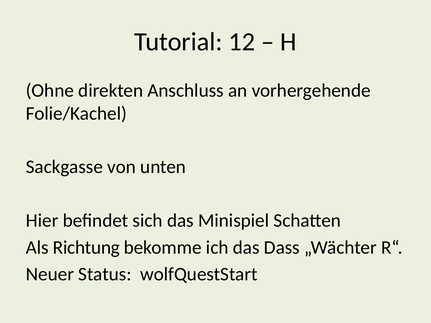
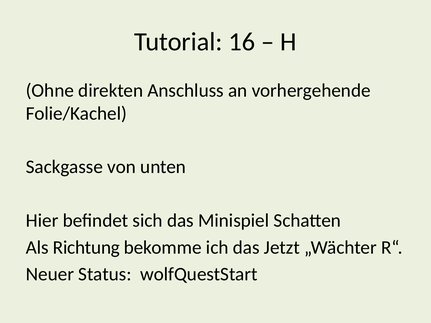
12: 12 -> 16
Dass: Dass -> Jetzt
